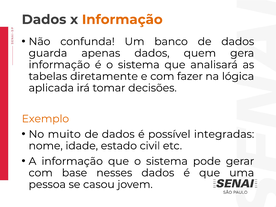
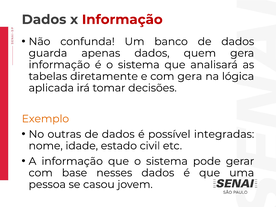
Informação at (122, 20) colour: orange -> red
com fazer: fazer -> gera
muito: muito -> outras
